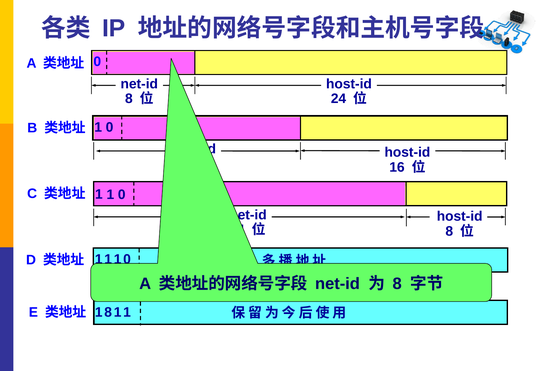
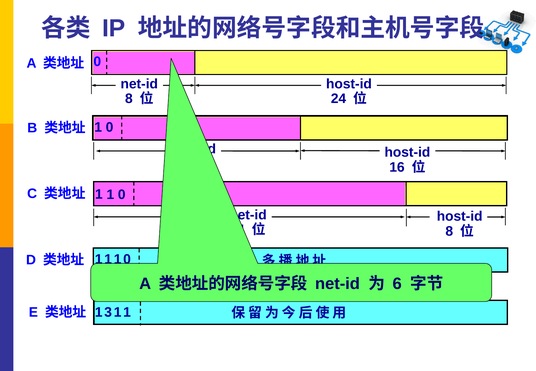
8 at (397, 284): 8 -> 6
1 8: 8 -> 3
